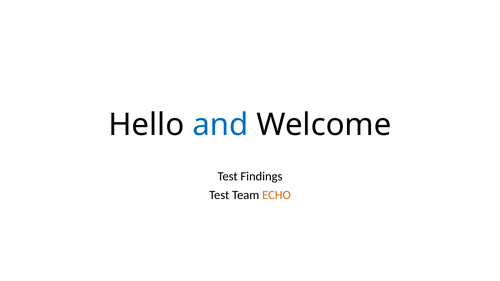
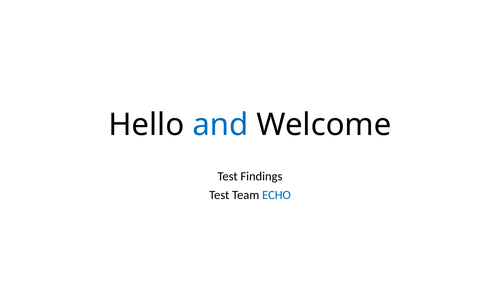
ECHO colour: orange -> blue
